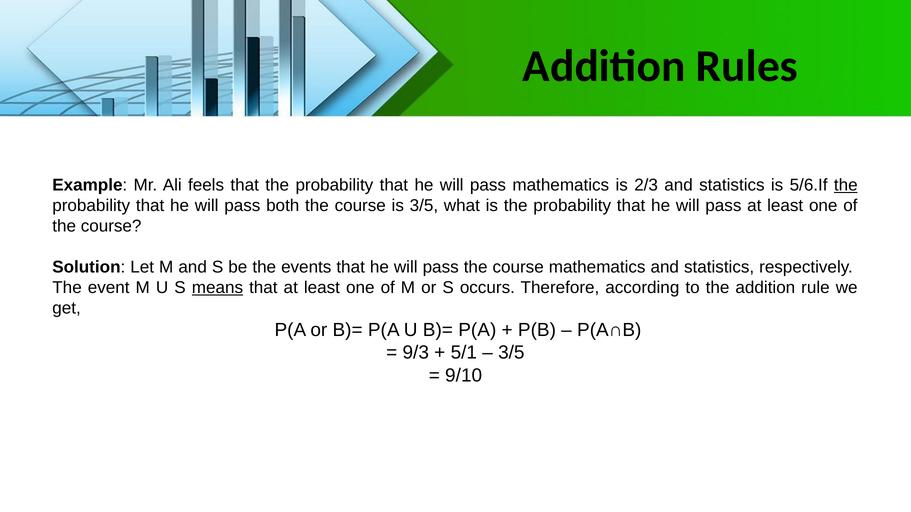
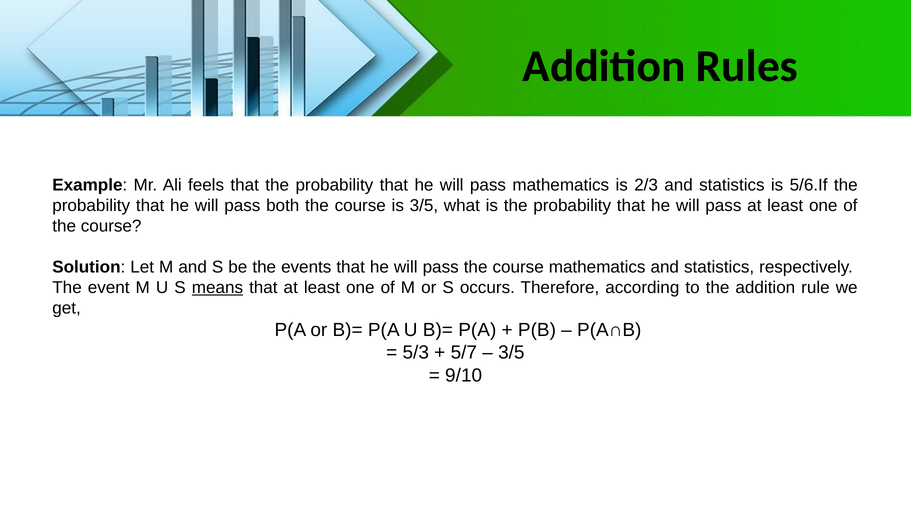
the at (846, 185) underline: present -> none
9/3: 9/3 -> 5/3
5/1: 5/1 -> 5/7
